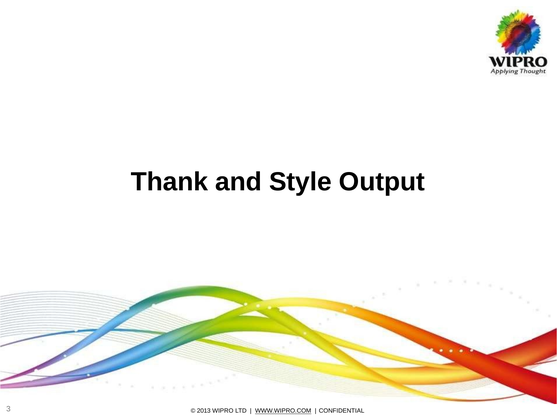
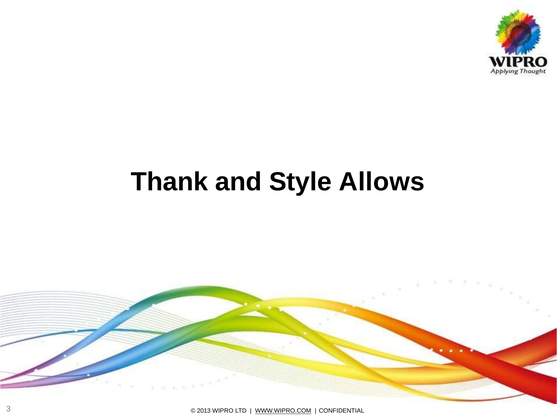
Output: Output -> Allows
